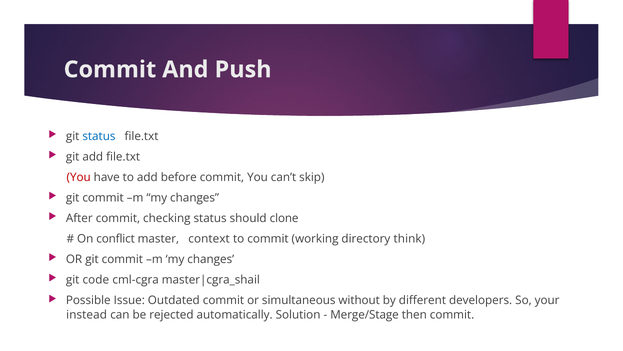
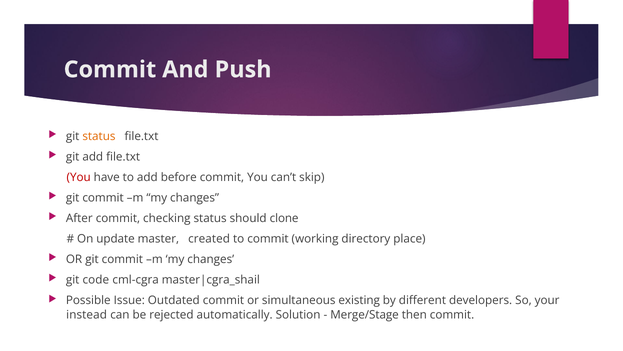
status at (99, 136) colour: blue -> orange
conflict: conflict -> update
context: context -> created
think: think -> place
without: without -> existing
